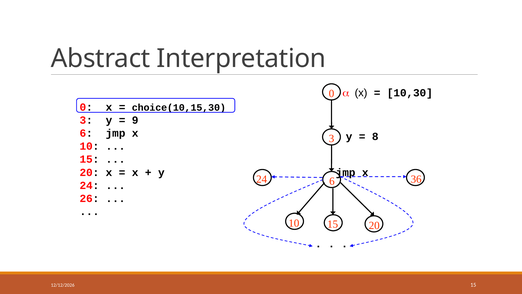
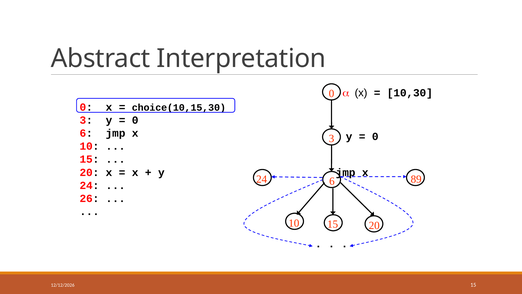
9 at (135, 120): 9 -> 0
8 at (375, 136): 8 -> 0
36: 36 -> 89
